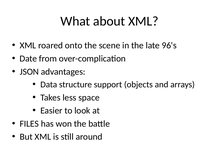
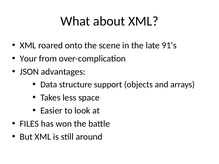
96's: 96's -> 91's
Date: Date -> Your
